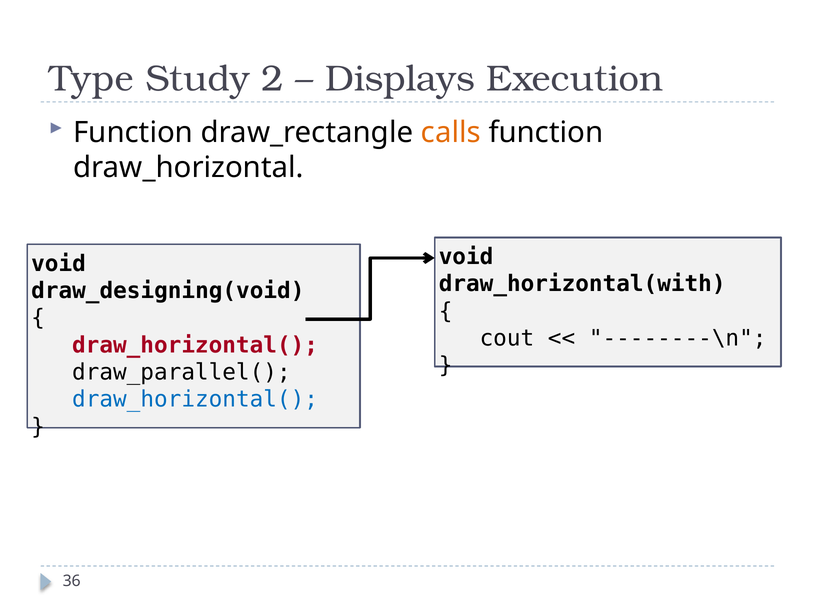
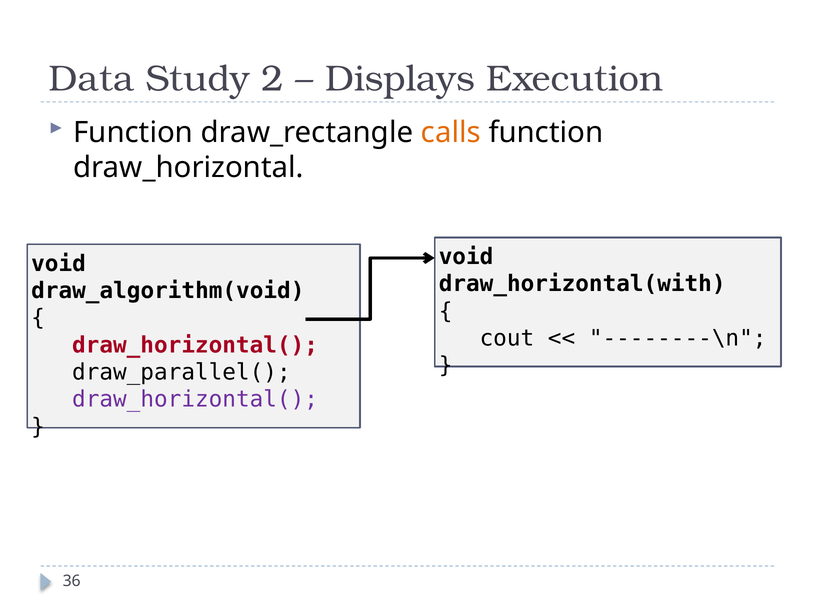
Type: Type -> Data
draw_designing(void: draw_designing(void -> draw_algorithm(void
draw_horizontal( at (195, 400) colour: blue -> purple
